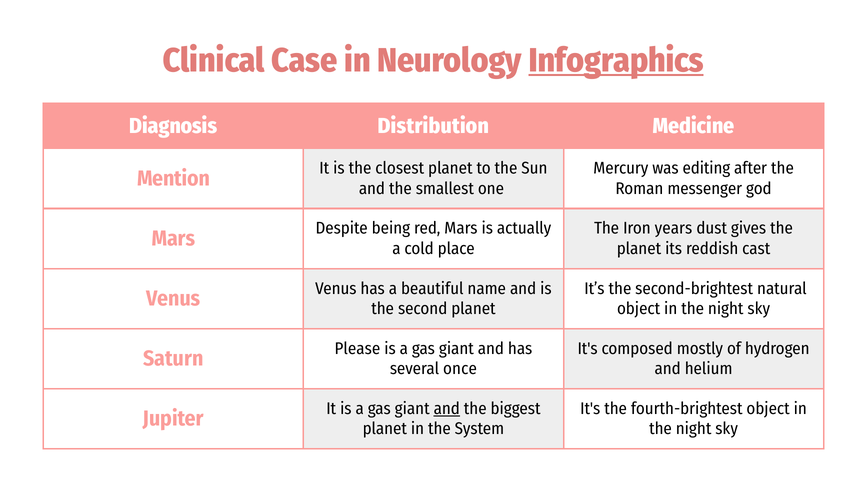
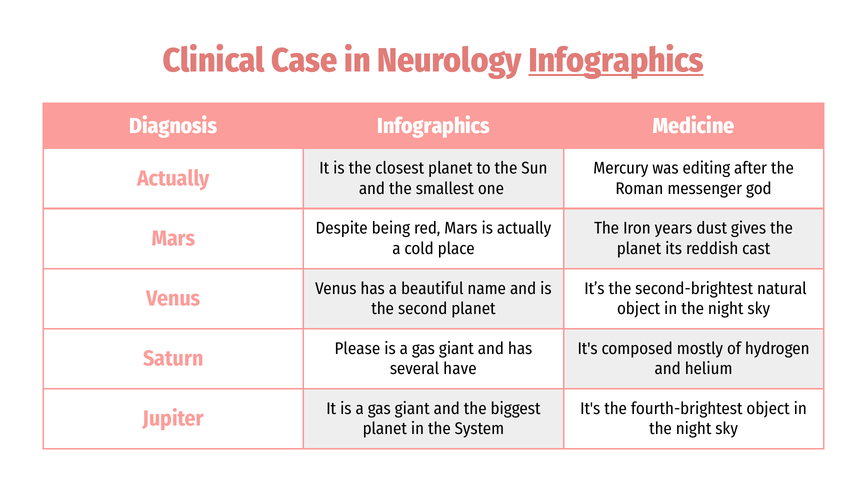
Diagnosis Distribution: Distribution -> Infographics
Mention at (173, 178): Mention -> Actually
once: once -> have
and at (447, 408) underline: present -> none
